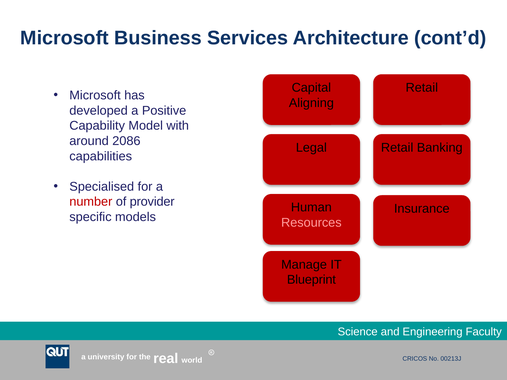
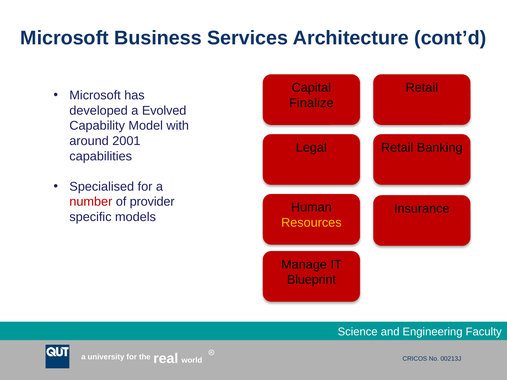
Aligning: Aligning -> Finalize
Positive: Positive -> Evolved
2086: 2086 -> 2001
Resources colour: pink -> yellow
